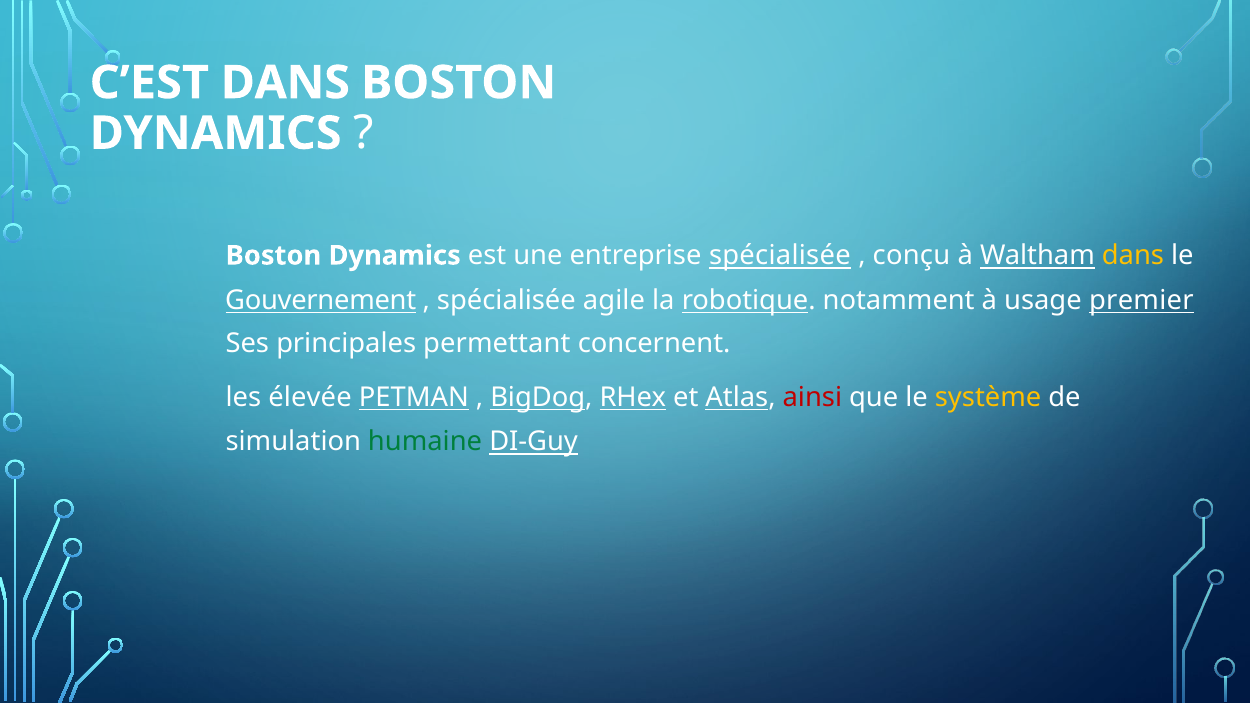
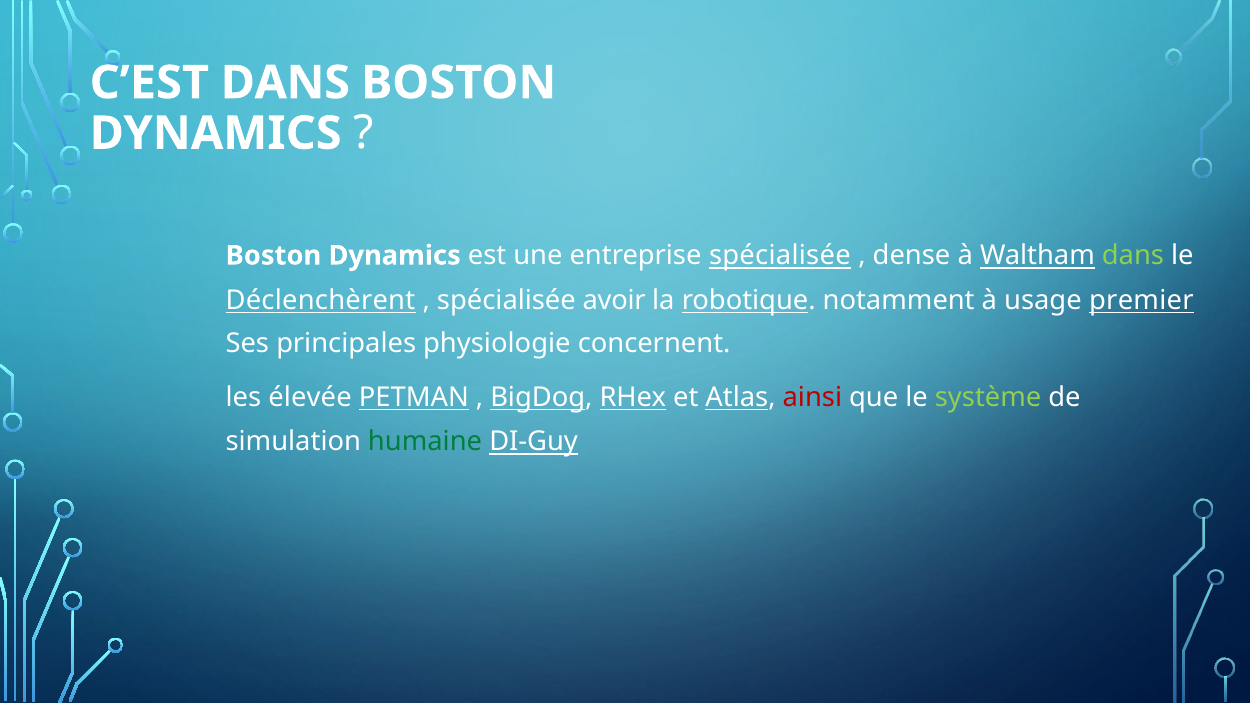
conçu: conçu -> dense
dans at (1133, 256) colour: yellow -> light green
Gouvernement: Gouvernement -> Déclenchèrent
agile: agile -> avoir
permettant: permettant -> physiologie
système colour: yellow -> light green
